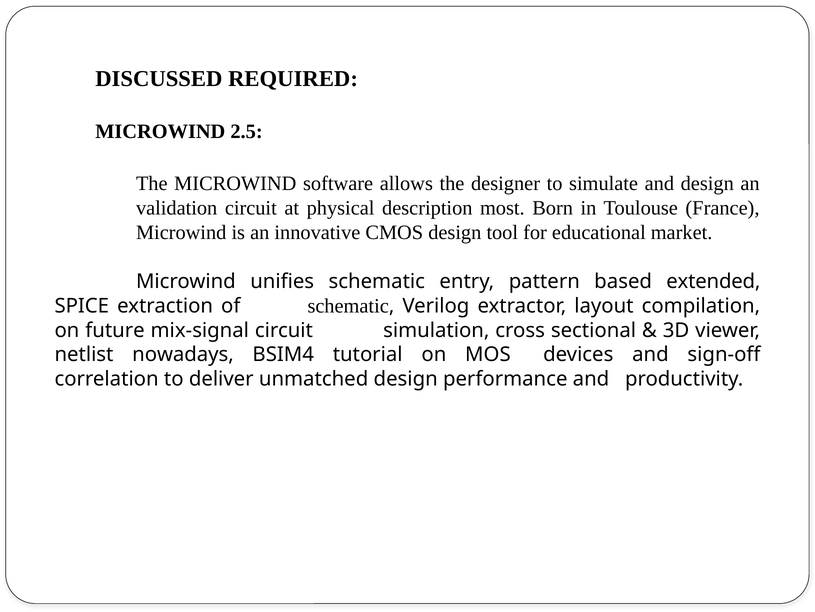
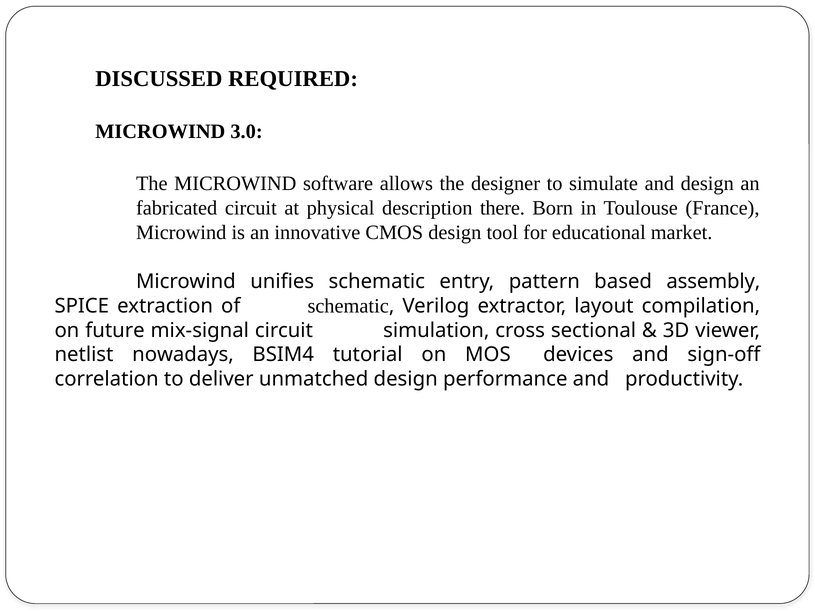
2.5: 2.5 -> 3.0
validation: validation -> fabricated
most: most -> there
extended: extended -> assembly
